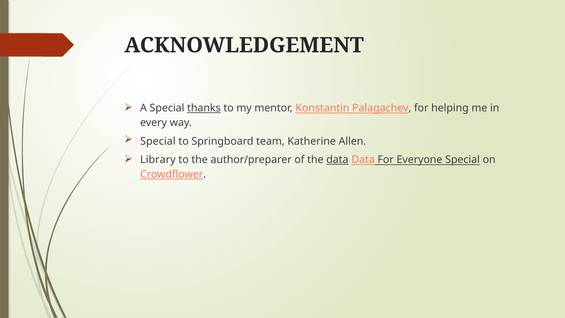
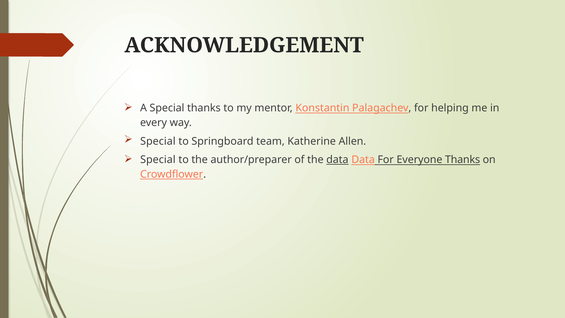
thanks at (204, 108) underline: present -> none
Library at (158, 160): Library -> Special
Everyone Special: Special -> Thanks
